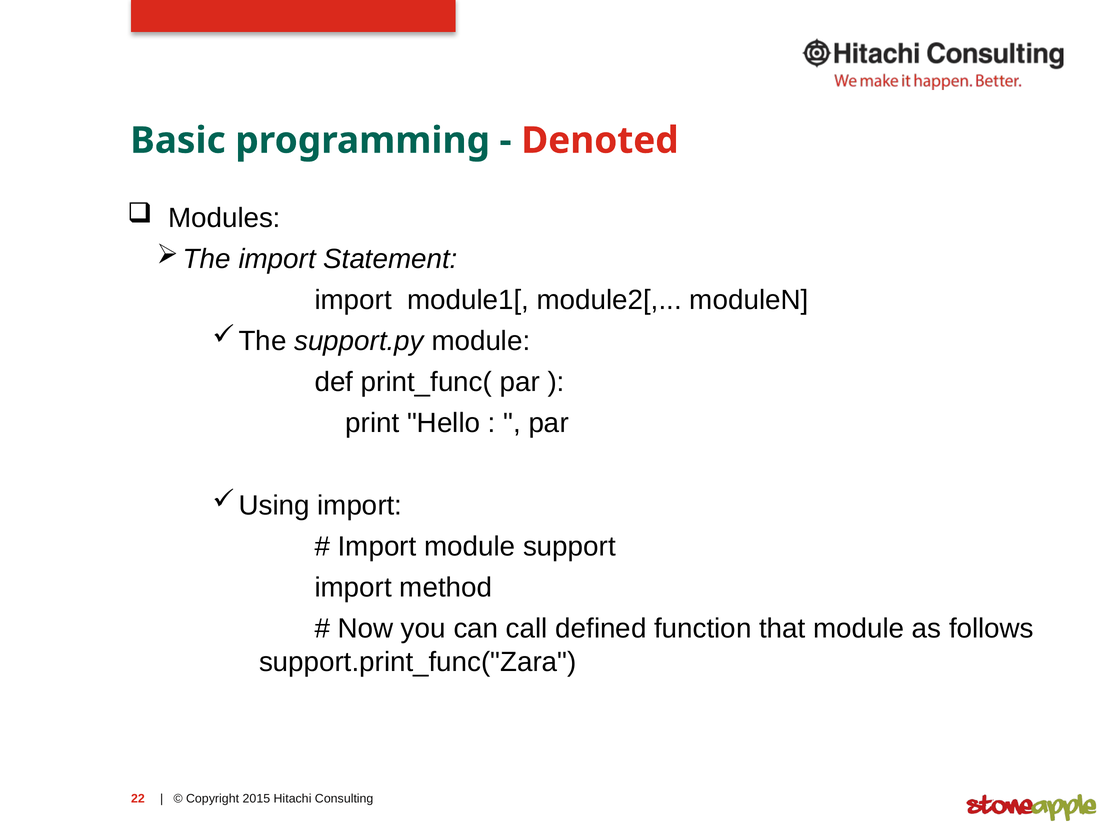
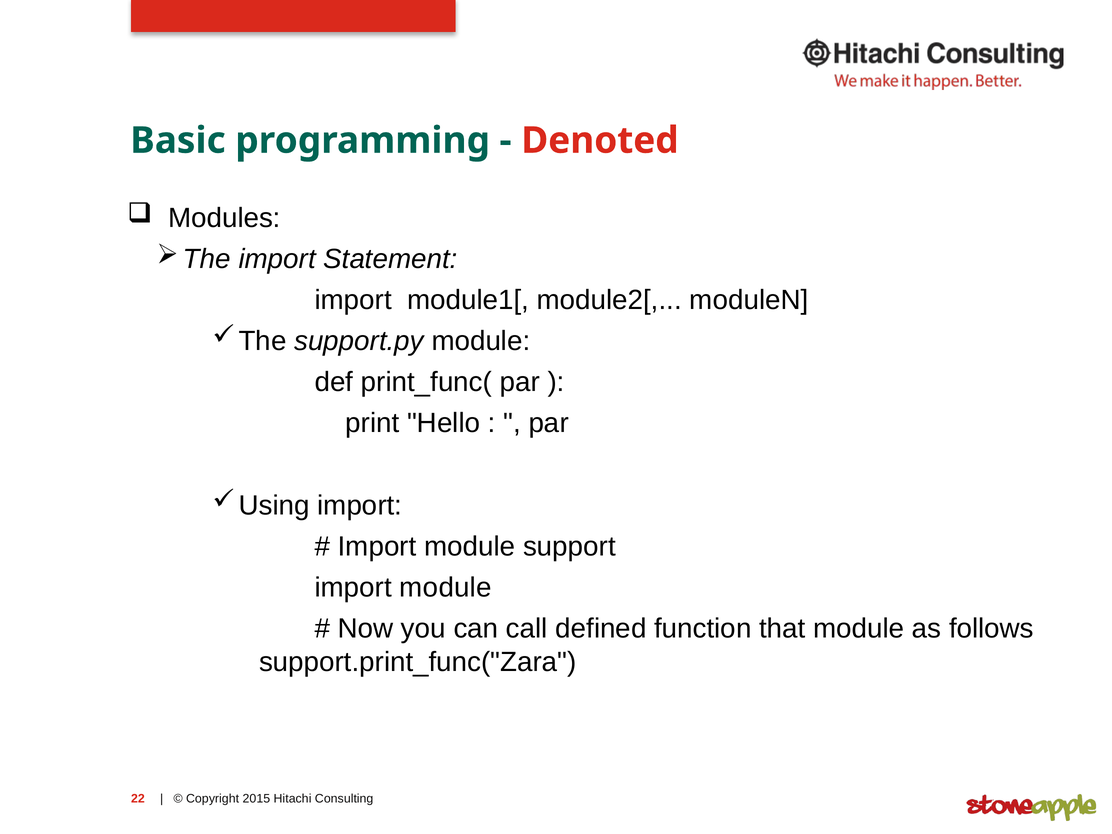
method at (446, 588): method -> module
